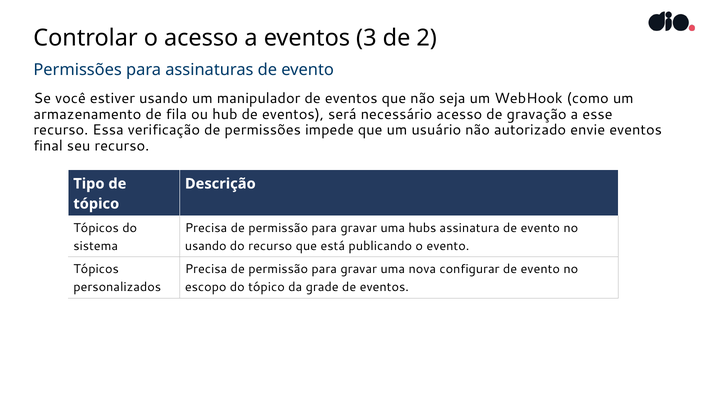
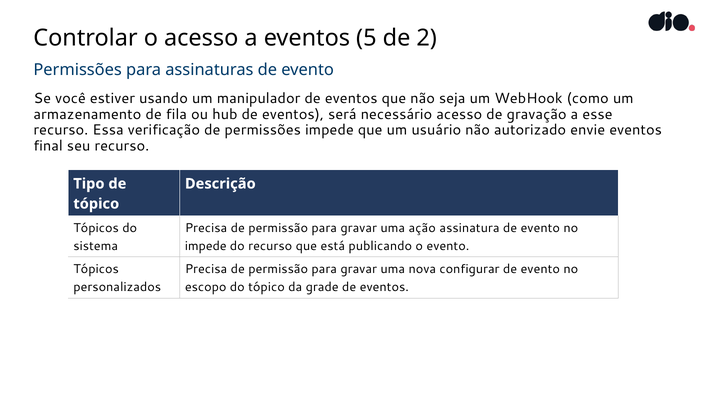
3: 3 -> 5
hubs: hubs -> ação
usando at (206, 246): usando -> impede
